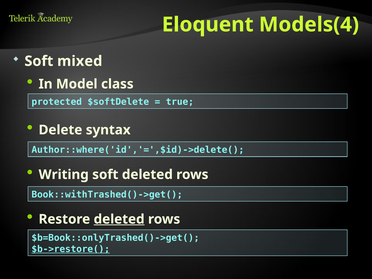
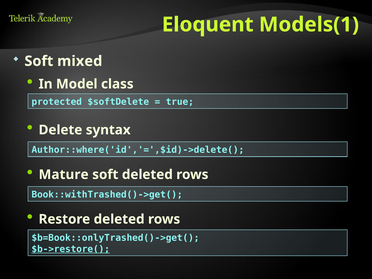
Models(4: Models(4 -> Models(1
Writing: Writing -> Mature
deleted at (119, 219) underline: present -> none
